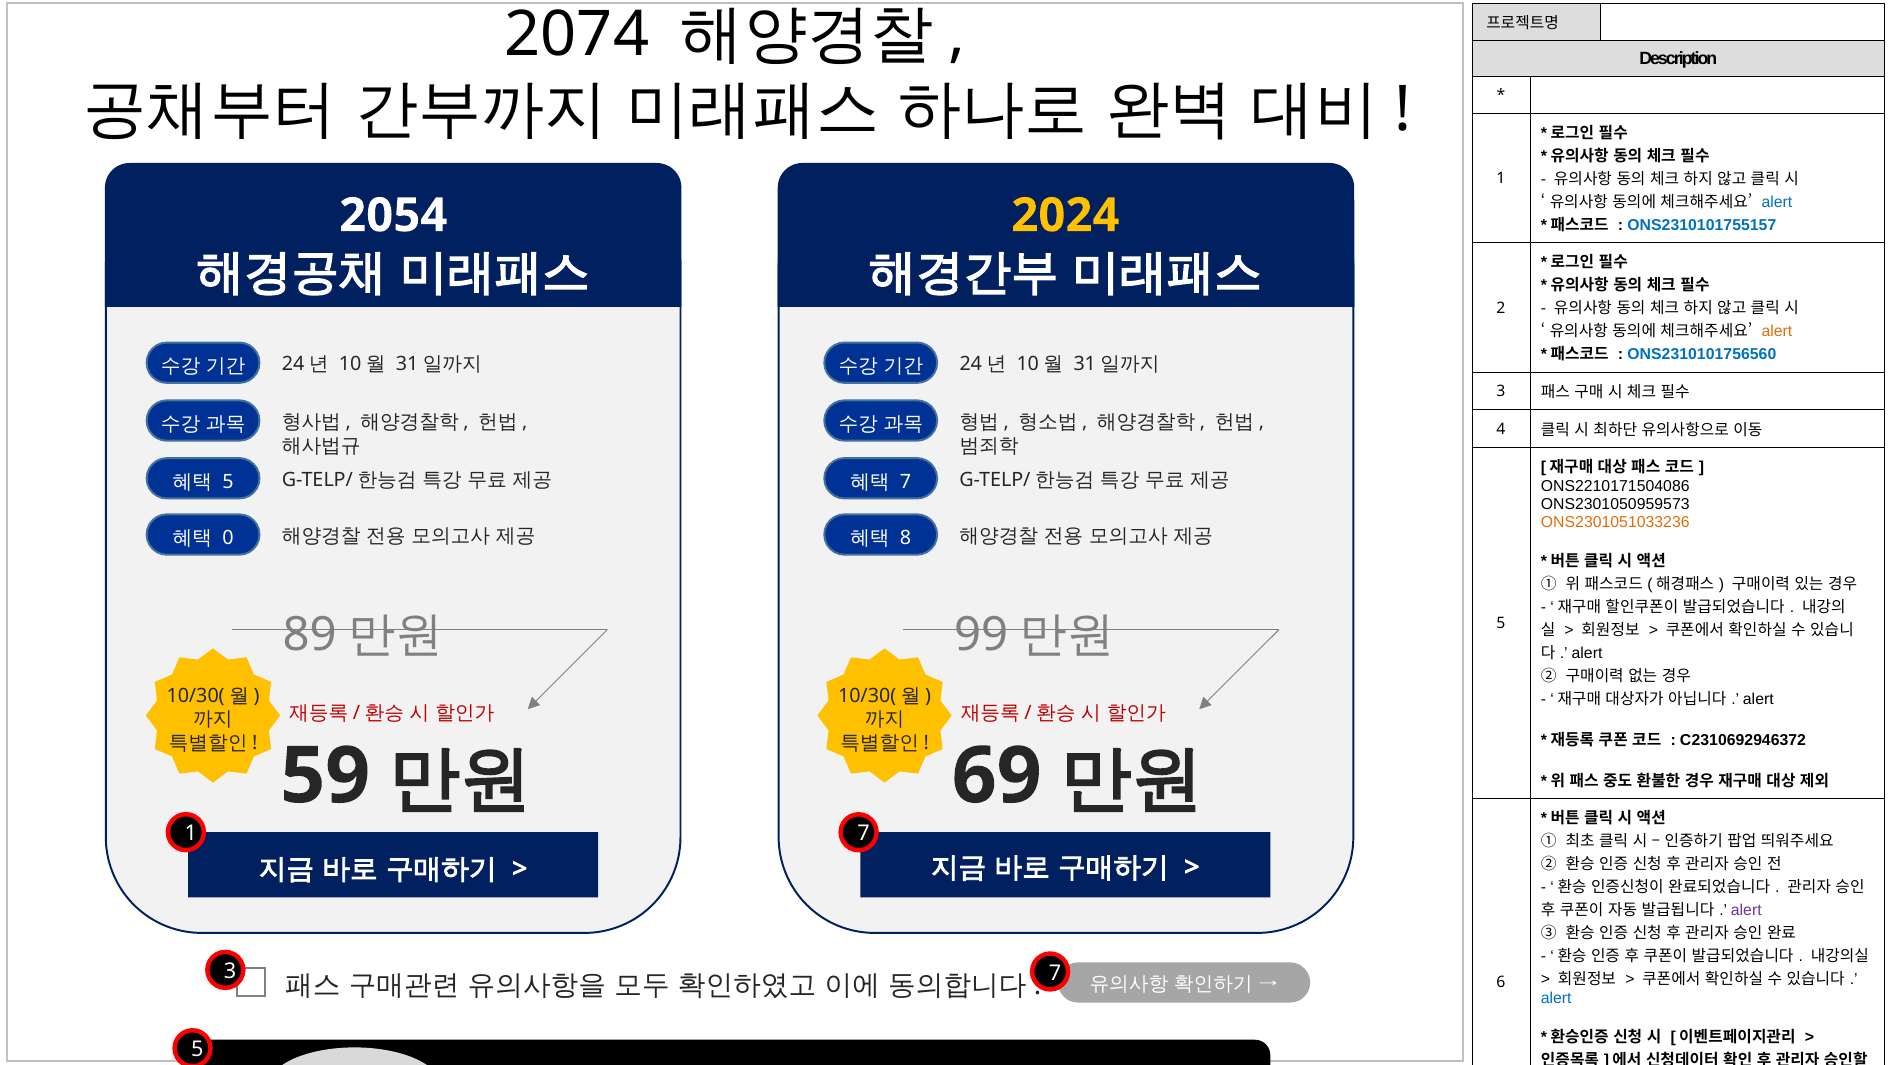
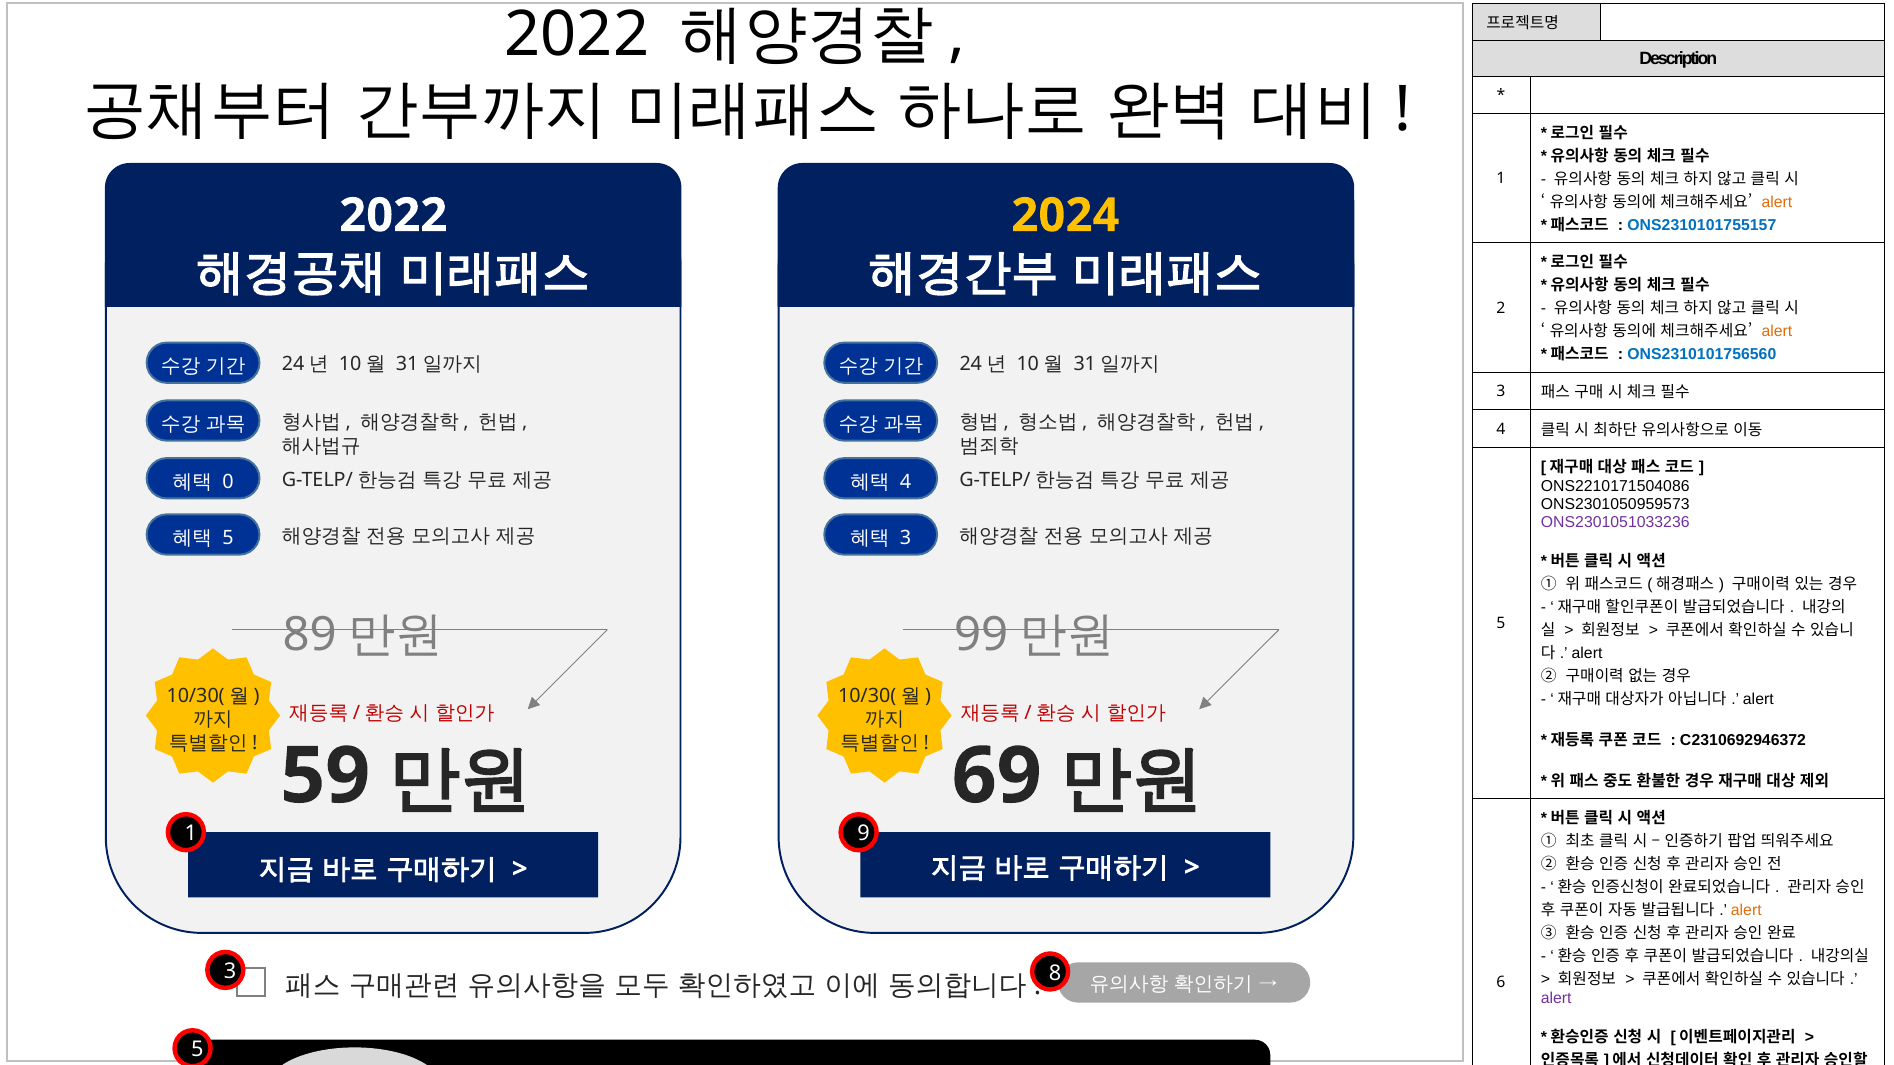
2074 at (577, 34): 2074 -> 2022
alert at (1777, 202) colour: blue -> orange
2054 at (393, 216): 2054 -> 2022
5 at (228, 482): 5 -> 0
7 at (906, 482): 7 -> 4
ONS2301051033236 colour: orange -> purple
0 at (228, 538): 0 -> 5
8 at (906, 538): 8 -> 3
1 7: 7 -> 9
alert at (1746, 911) colour: purple -> orange
3 7: 7 -> 8
alert at (1556, 999) colour: blue -> purple
